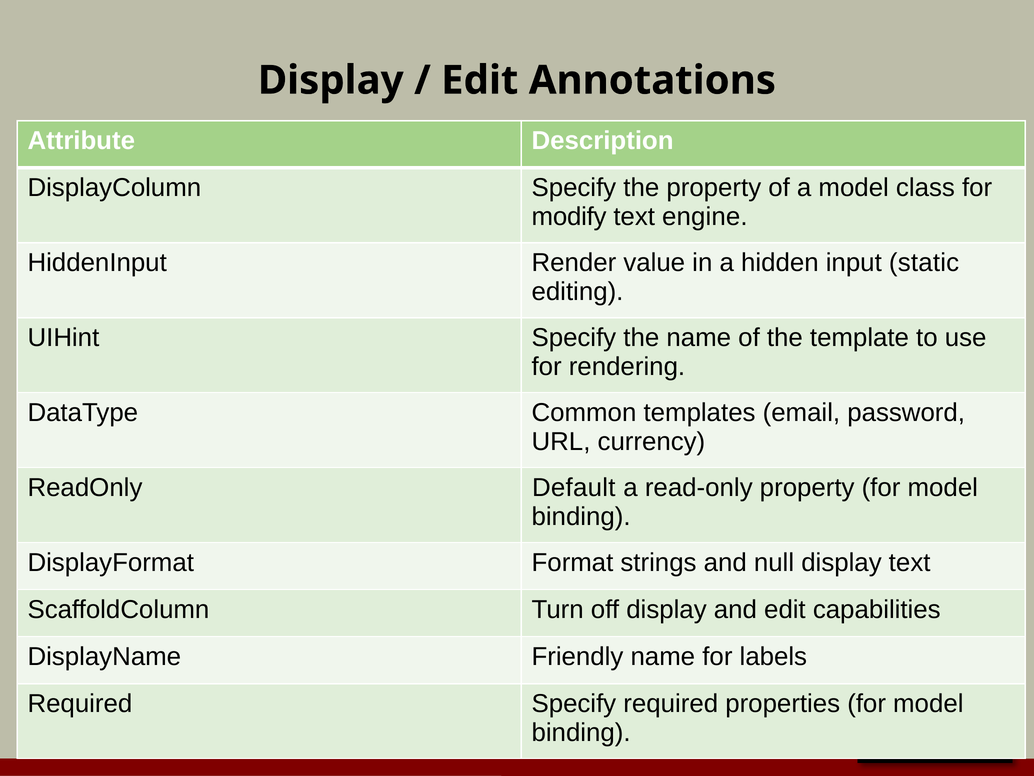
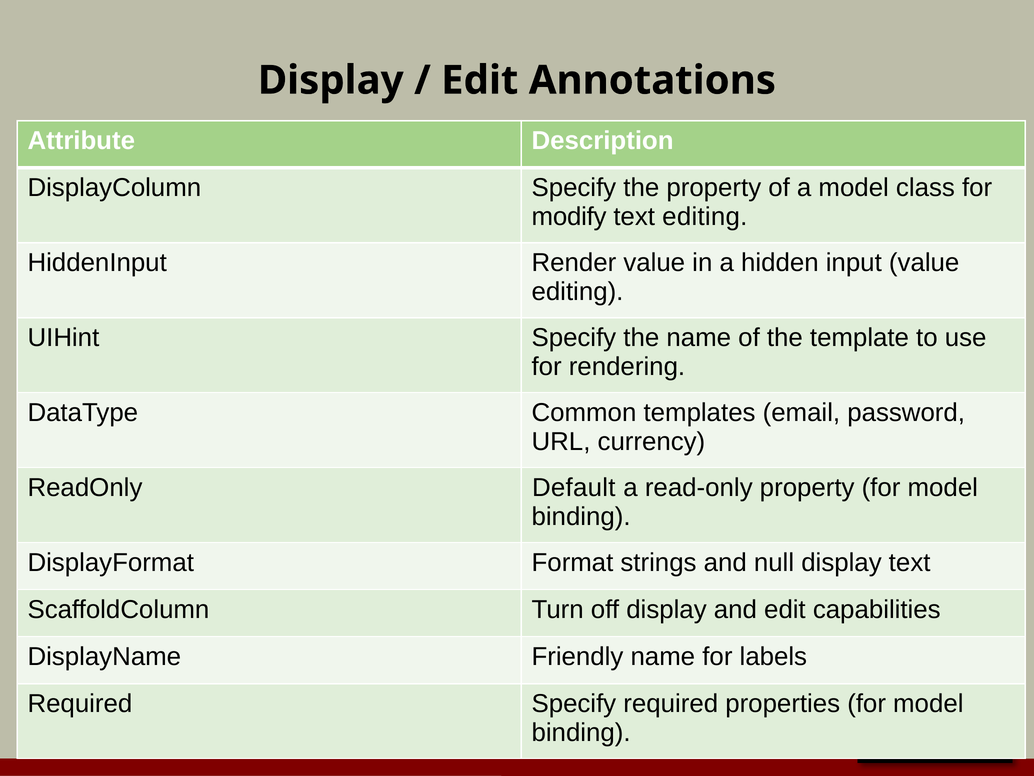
text engine: engine -> editing
input static: static -> value
